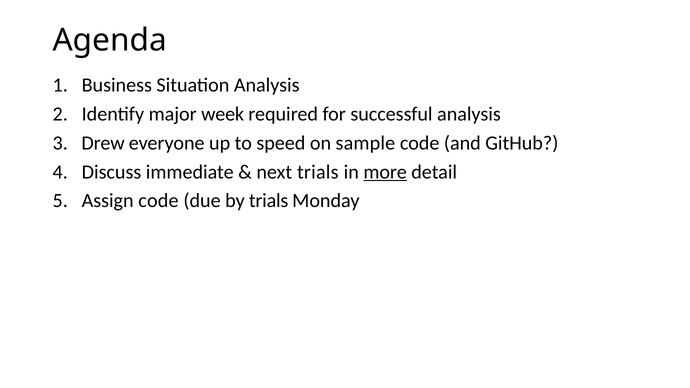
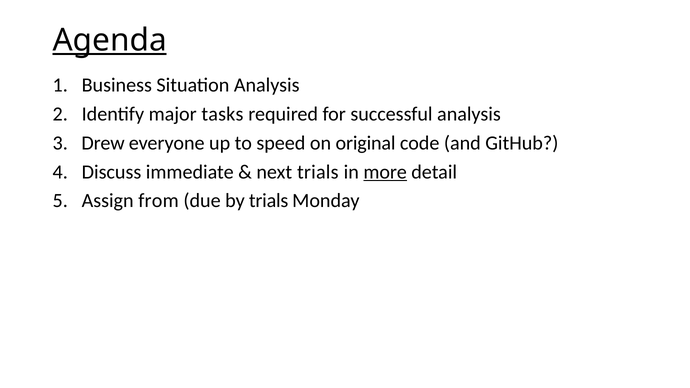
Agenda underline: none -> present
week: week -> tasks
sample: sample -> original
Assign code: code -> from
